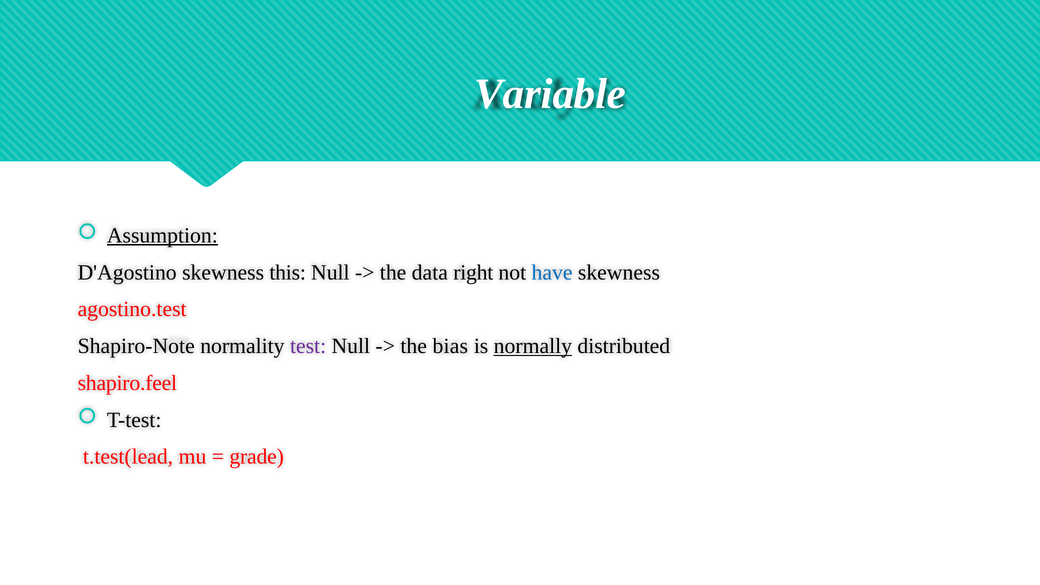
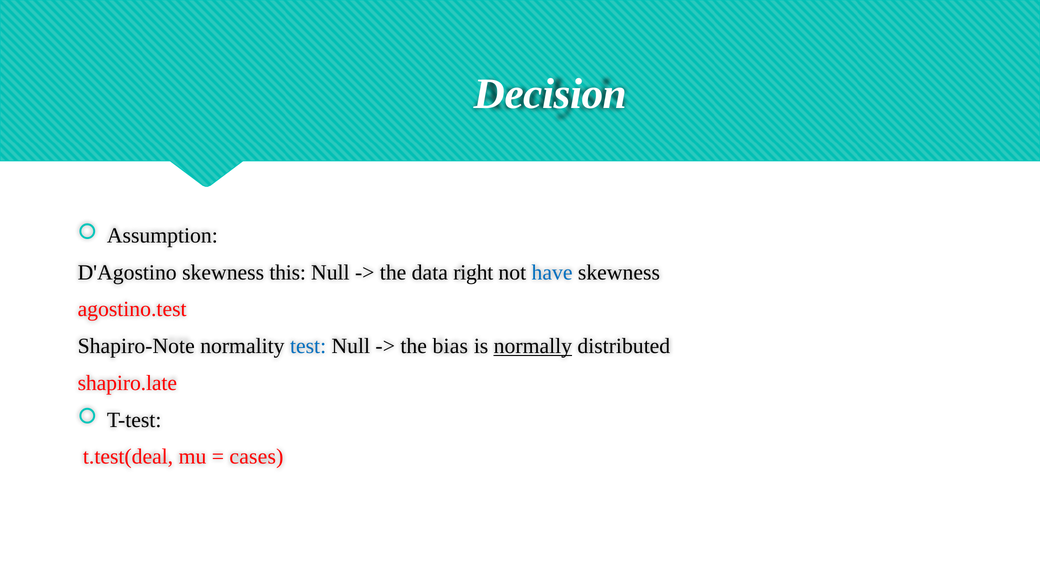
Variable: Variable -> Decision
Assumption underline: present -> none
test colour: purple -> blue
shapiro.feel: shapiro.feel -> shapiro.late
t.test(lead: t.test(lead -> t.test(deal
grade: grade -> cases
